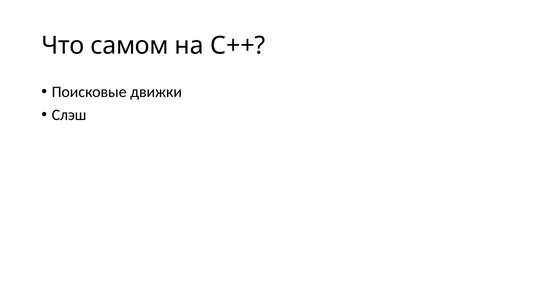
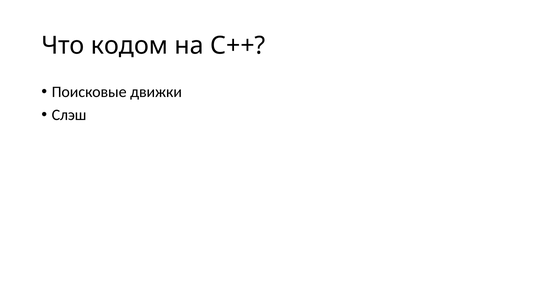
самом: самом -> кодом
